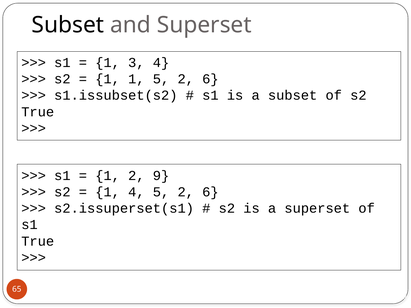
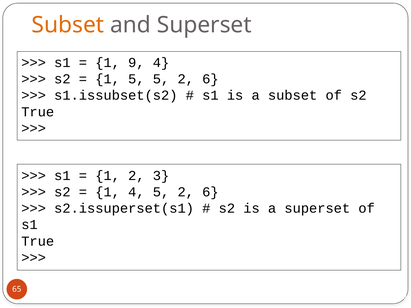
Subset at (68, 25) colour: black -> orange
3: 3 -> 9
1 1: 1 -> 5
9: 9 -> 3
